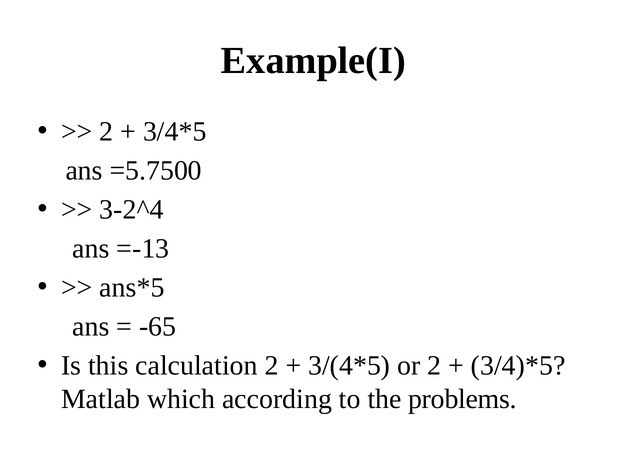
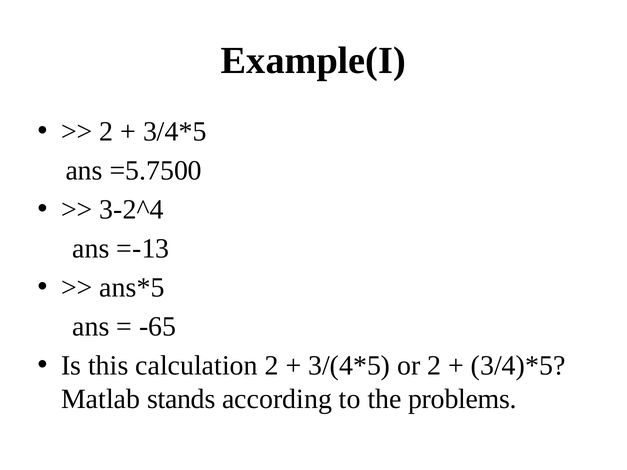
which: which -> stands
